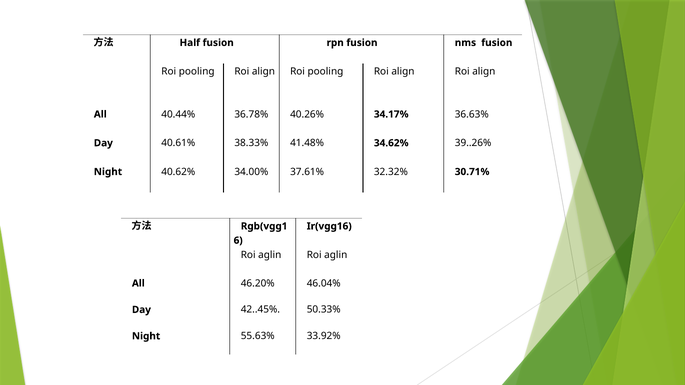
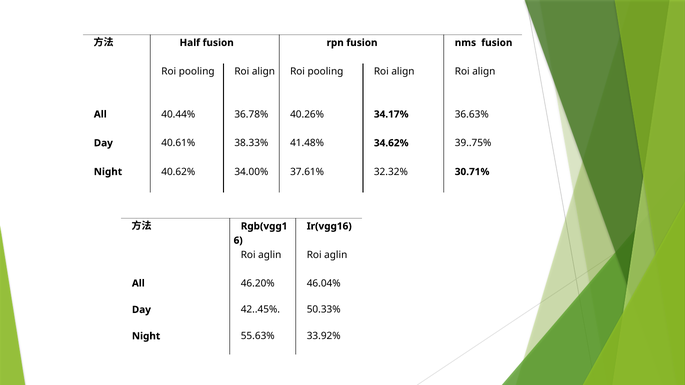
39..26%: 39..26% -> 39..75%
